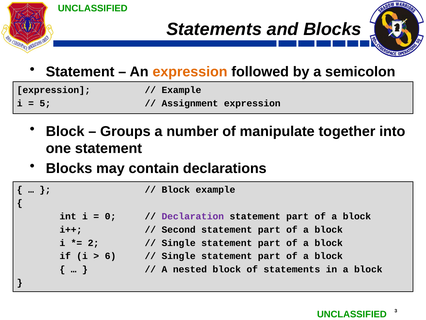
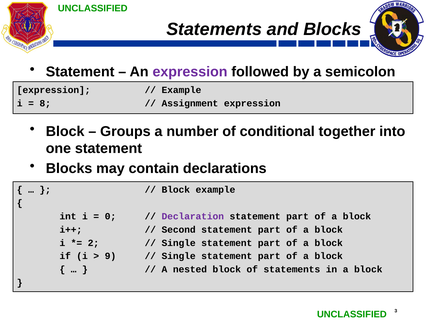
expression at (190, 72) colour: orange -> purple
5: 5 -> 8
manipulate: manipulate -> conditional
6: 6 -> 9
